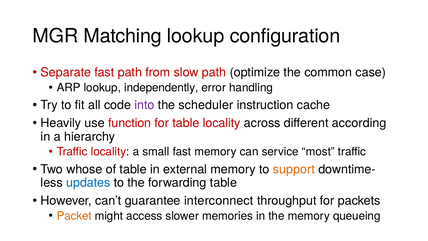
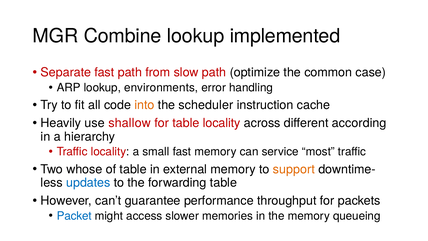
Matching: Matching -> Combine
configuration: configuration -> implemented
independently: independently -> environments
into colour: purple -> orange
function: function -> shallow
interconnect: interconnect -> performance
Packet colour: orange -> blue
